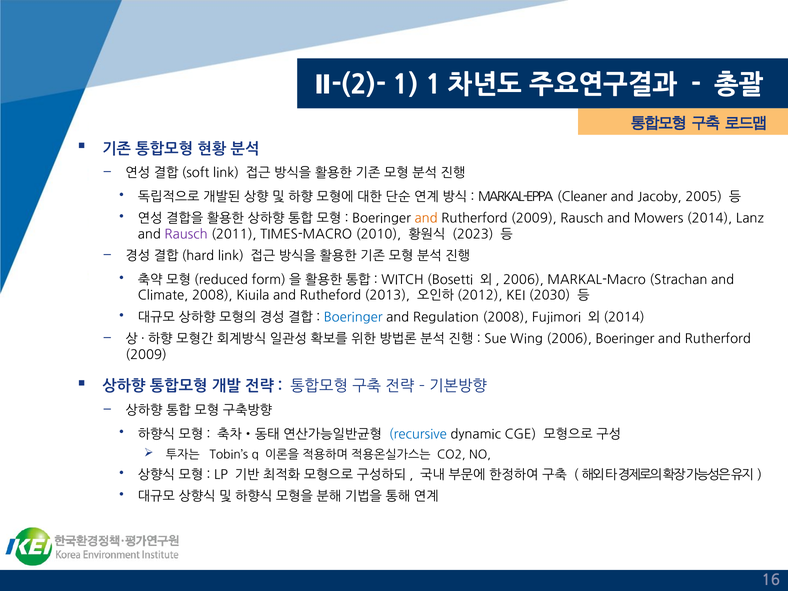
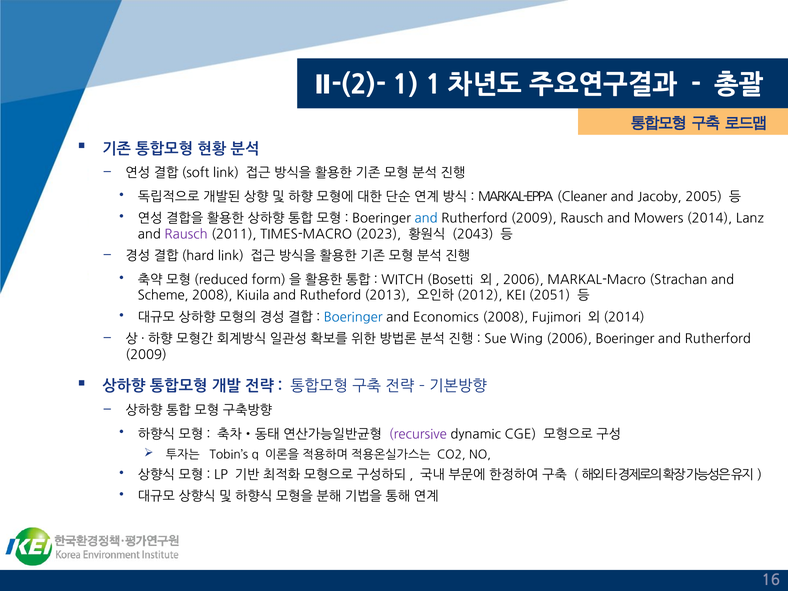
and at (426, 219) colour: orange -> blue
2010: 2010 -> 2023
2023: 2023 -> 2043
Climate: Climate -> Scheme
2030: 2030 -> 2051
Regulation: Regulation -> Economics
recursive colour: blue -> purple
